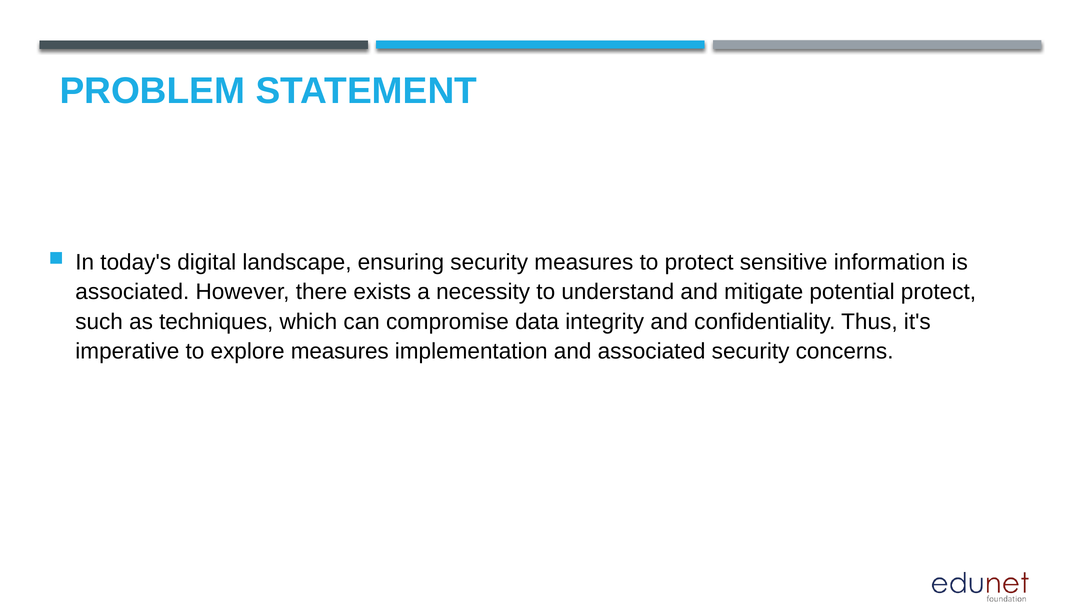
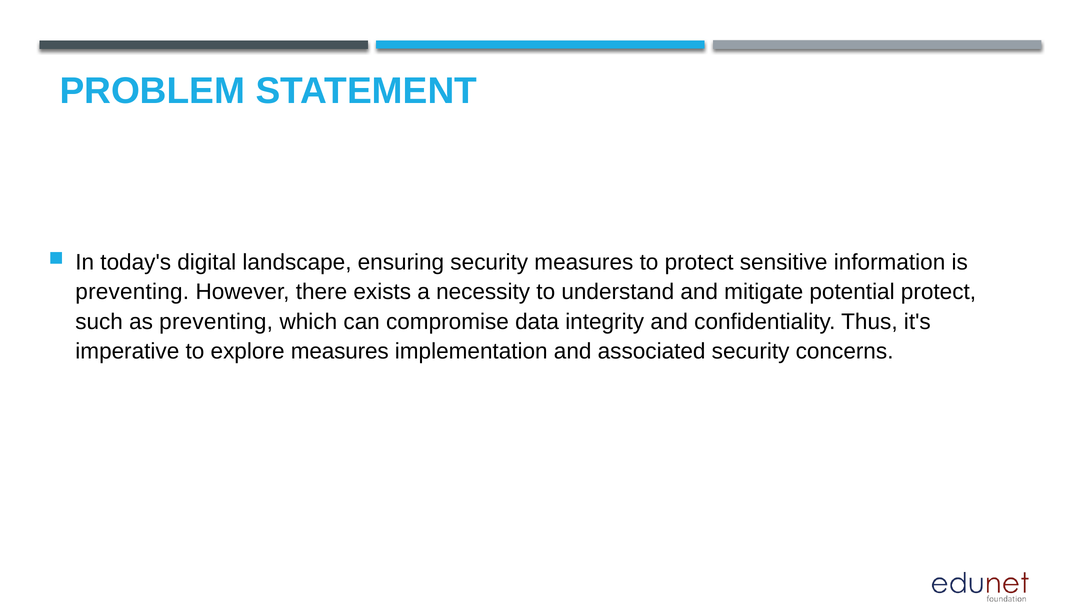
associated at (132, 292): associated -> preventing
as techniques: techniques -> preventing
